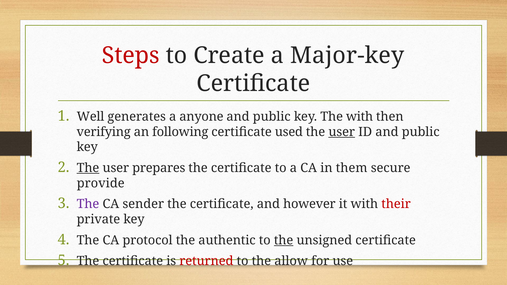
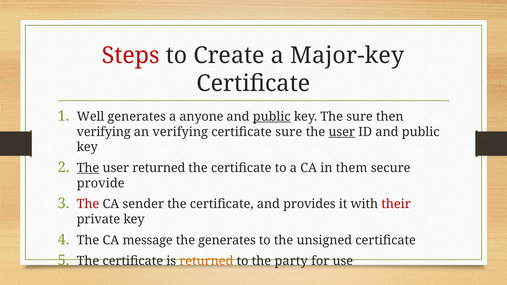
public at (272, 117) underline: none -> present
The with: with -> sure
an following: following -> verifying
certificate used: used -> sure
user prepares: prepares -> returned
The at (88, 204) colour: purple -> red
however: however -> provides
protocol: protocol -> message
the authentic: authentic -> generates
the at (284, 240) underline: present -> none
returned at (206, 261) colour: red -> orange
allow: allow -> party
